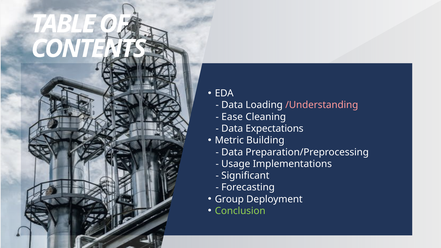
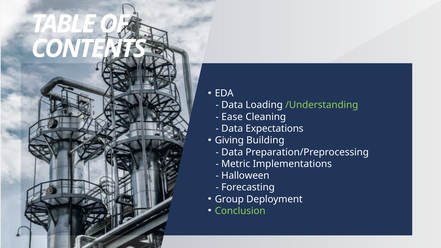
/Understanding colour: pink -> light green
Metric: Metric -> Giving
Usage: Usage -> Metric
Significant: Significant -> Halloween
